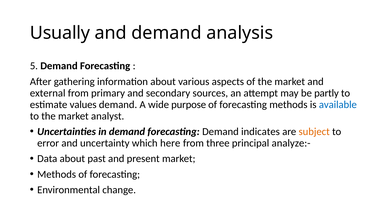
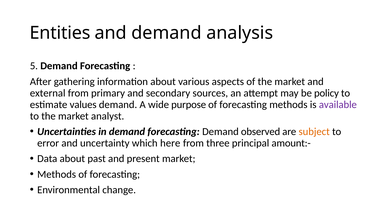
Usually: Usually -> Entities
partly: partly -> policy
available colour: blue -> purple
indicates: indicates -> observed
analyze:-: analyze:- -> amount:-
